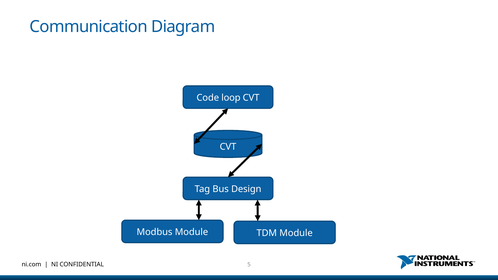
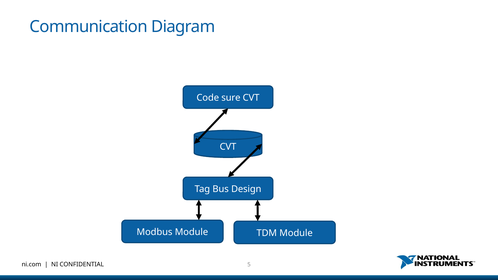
loop: loop -> sure
